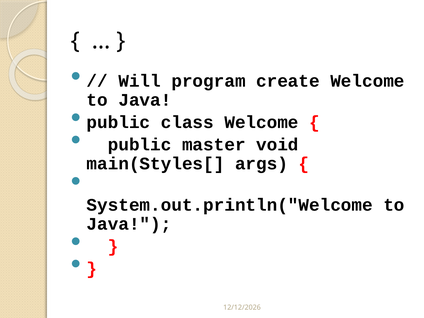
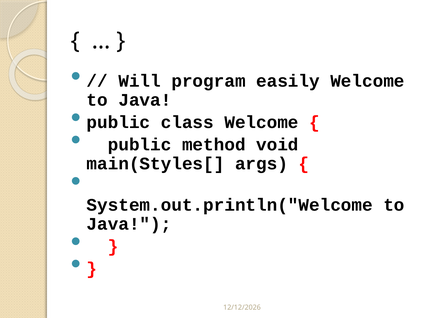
create: create -> easily
master: master -> method
